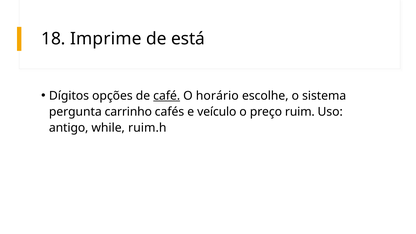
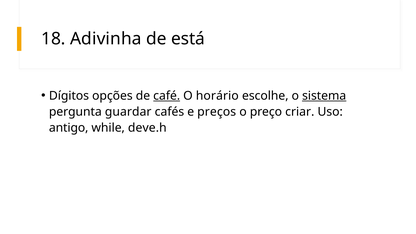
Imprime: Imprime -> Adivinha
sistema underline: none -> present
carrinho: carrinho -> guardar
veículo: veículo -> preços
ruim: ruim -> criar
ruim.h: ruim.h -> deve.h
